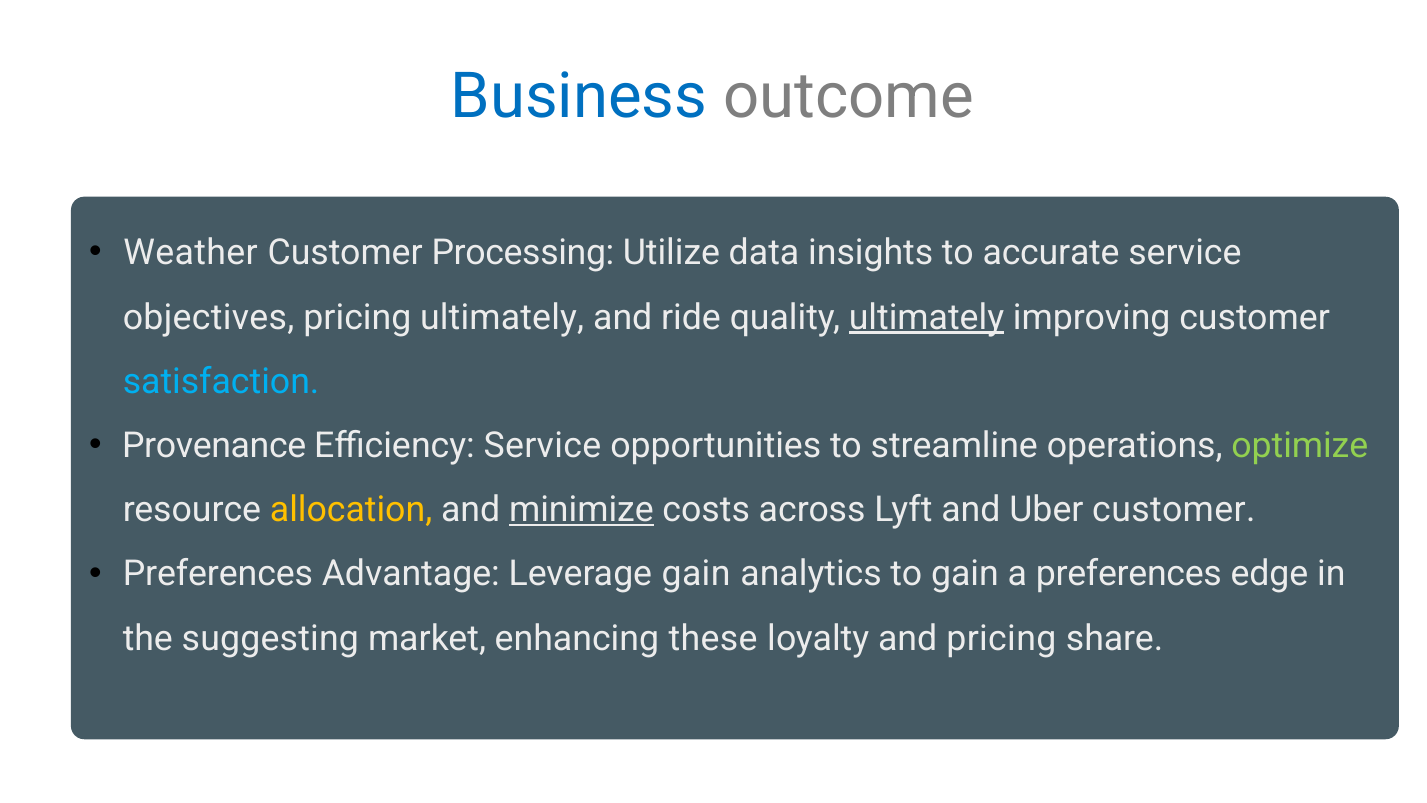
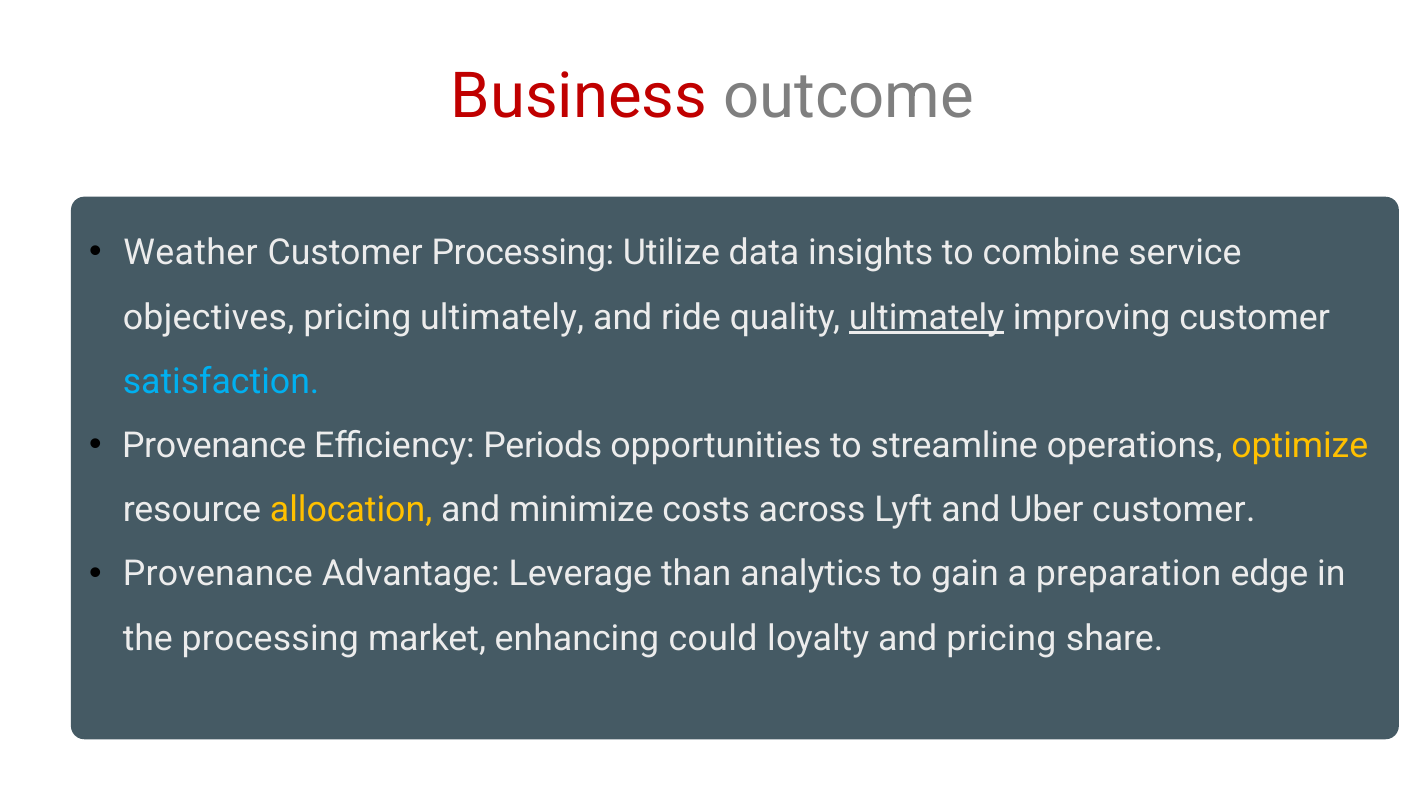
Business colour: blue -> red
accurate: accurate -> combine
Efficiency Service: Service -> Periods
optimize colour: light green -> yellow
minimize underline: present -> none
Preferences at (218, 574): Preferences -> Provenance
Leverage gain: gain -> than
a preferences: preferences -> preparation
the suggesting: suggesting -> processing
these: these -> could
